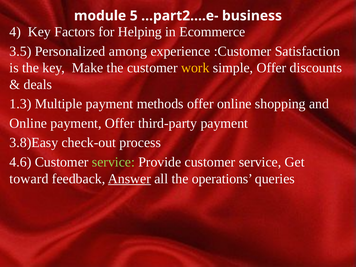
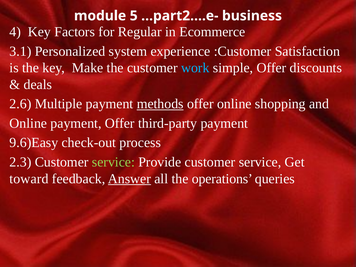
Helping: Helping -> Regular
3.5: 3.5 -> 3.1
among: among -> system
work colour: yellow -> light blue
1.3: 1.3 -> 2.6
methods underline: none -> present
3.8)Easy: 3.8)Easy -> 9.6)Easy
4.6: 4.6 -> 2.3
